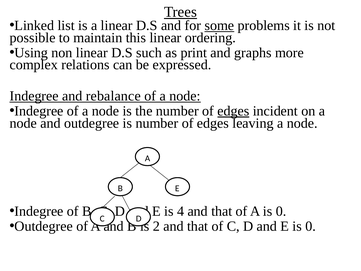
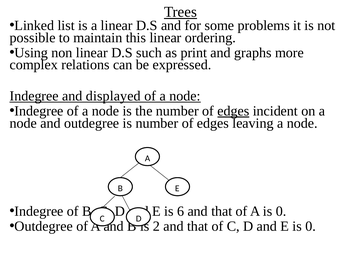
some underline: present -> none
rebalance: rebalance -> displayed
4: 4 -> 6
